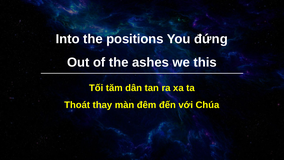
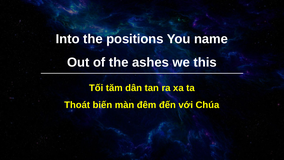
đứng: đứng -> name
thay: thay -> biến
